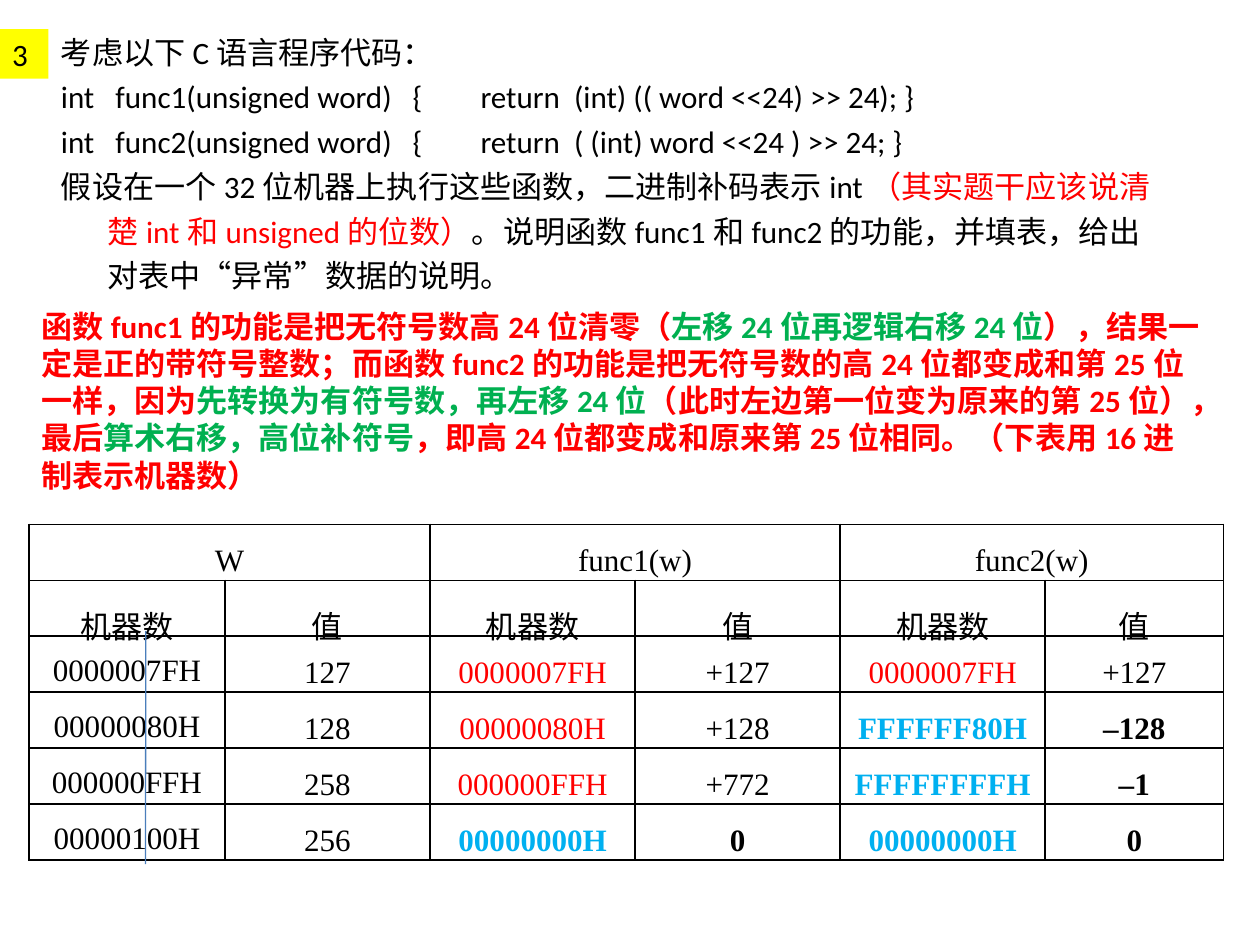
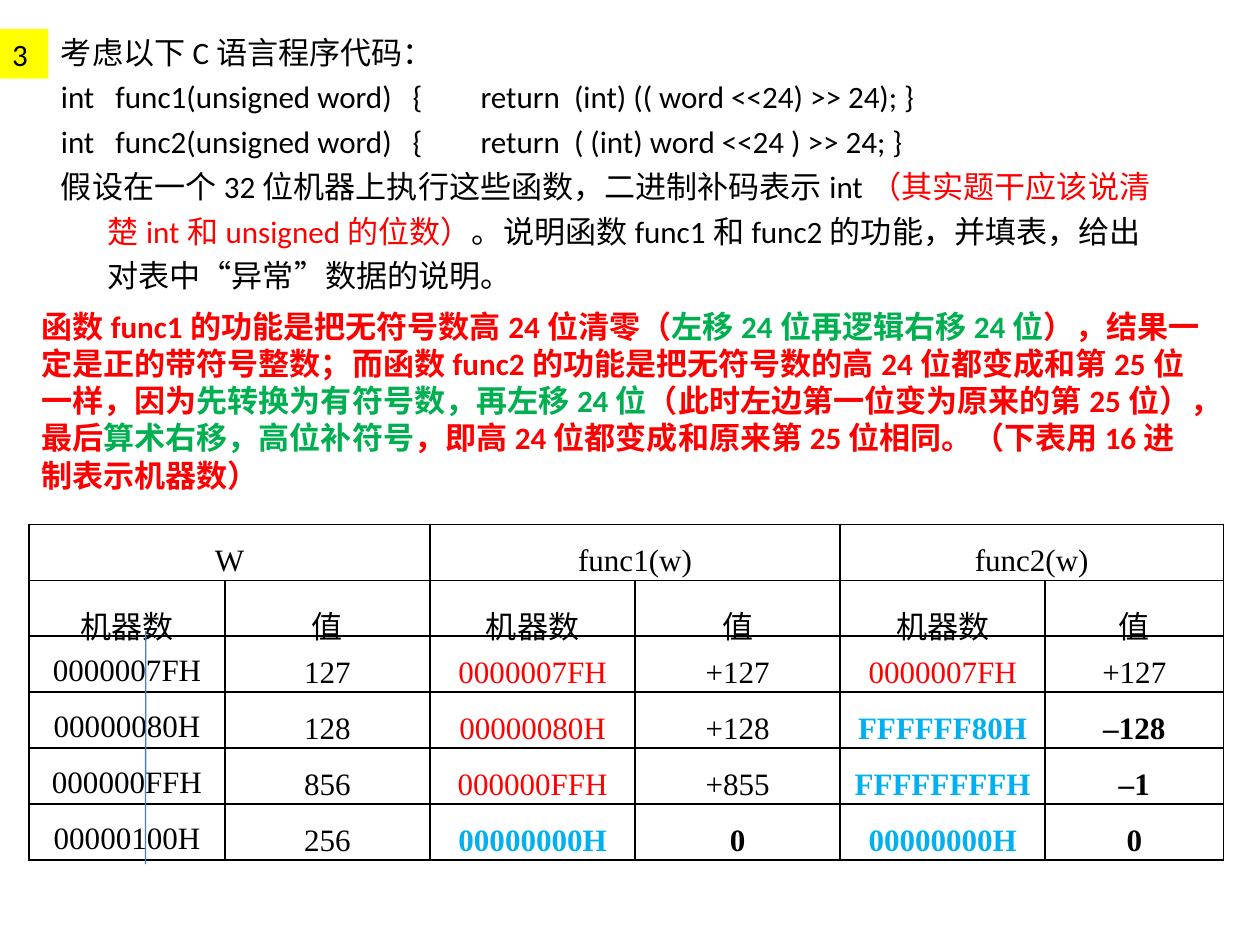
258: 258 -> 856
+772: +772 -> +855
